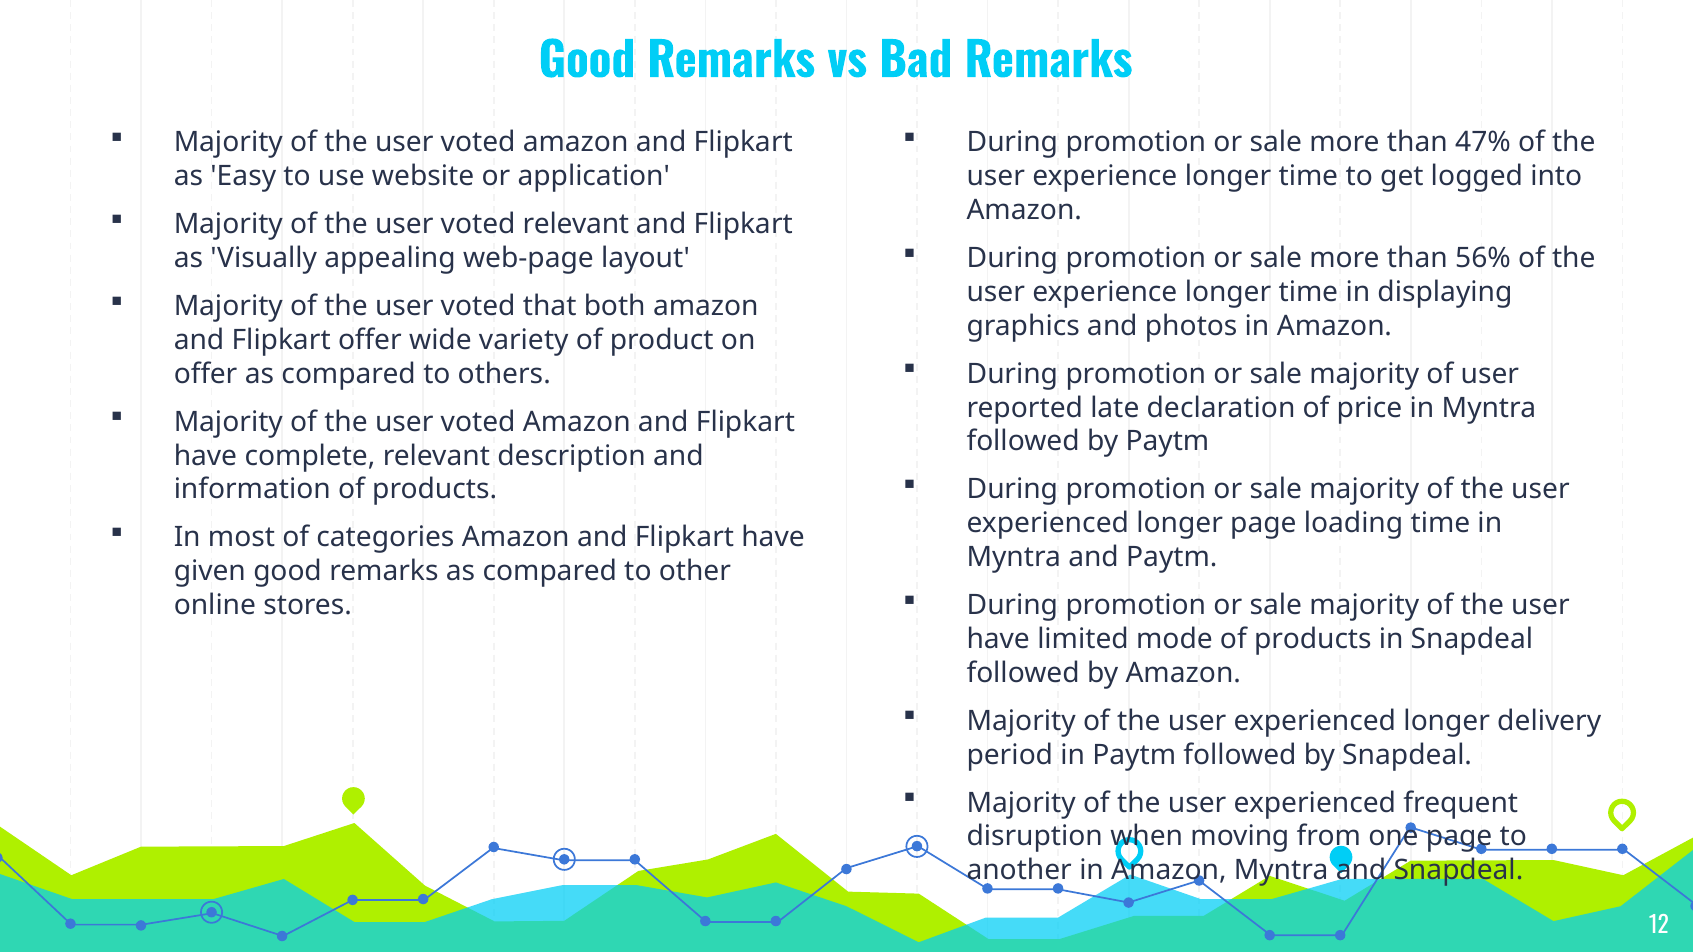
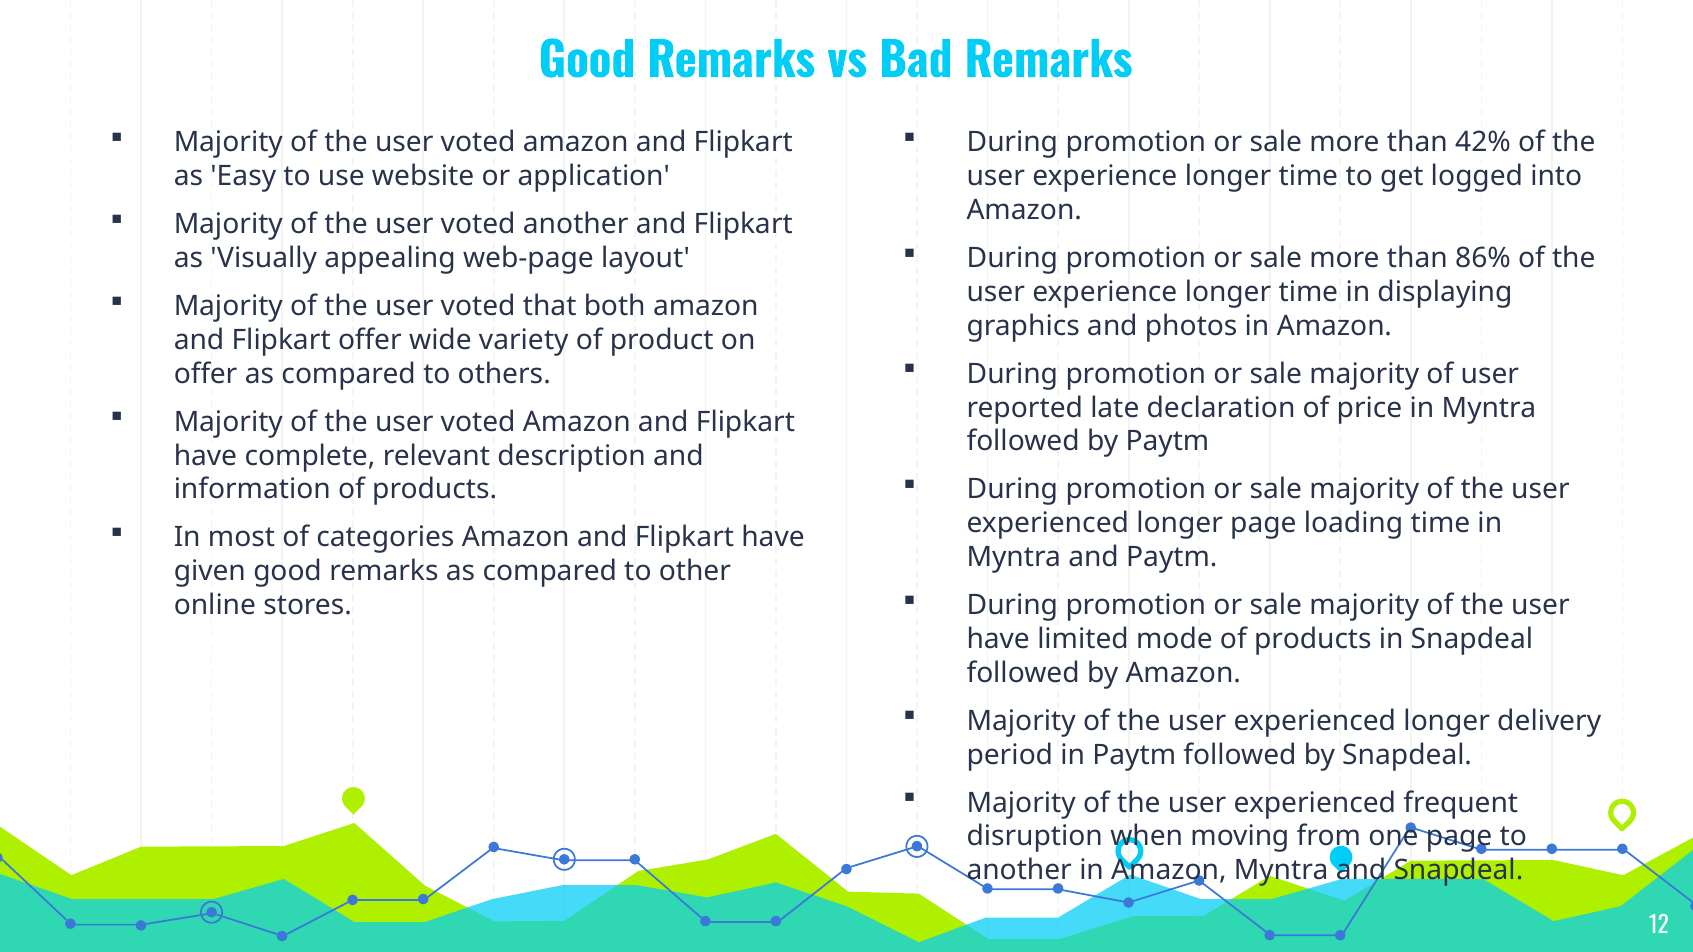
47%: 47% -> 42%
voted relevant: relevant -> another
56%: 56% -> 86%
